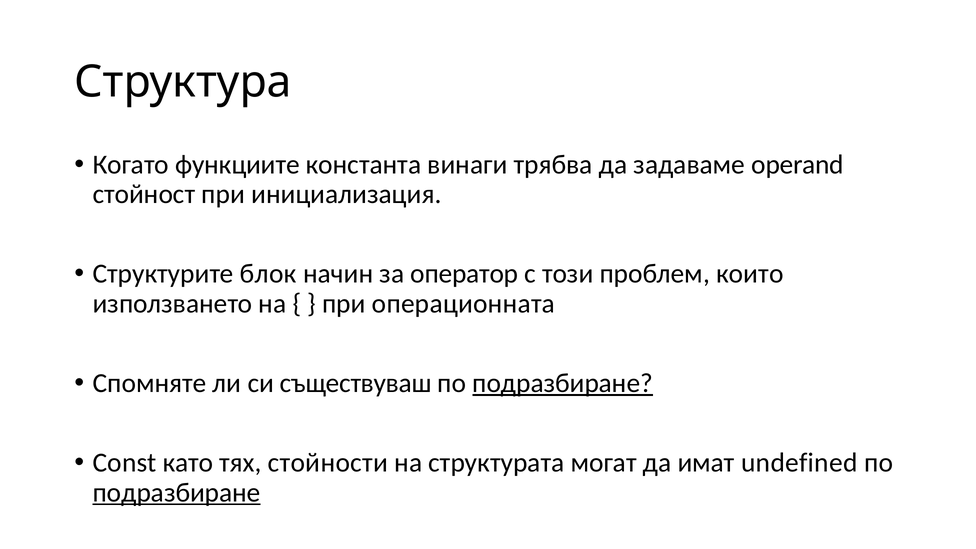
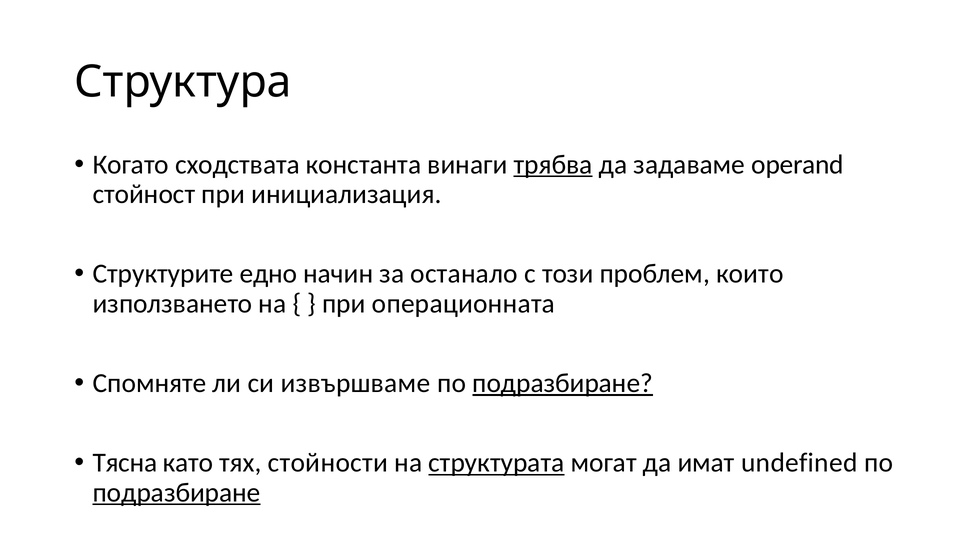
функциите: функциите -> сходствата
трябва underline: none -> present
блок: блок -> едно
оператор: оператор -> останало
съществуваш: съществуваш -> извършваме
Const: Const -> Тясна
структурата underline: none -> present
